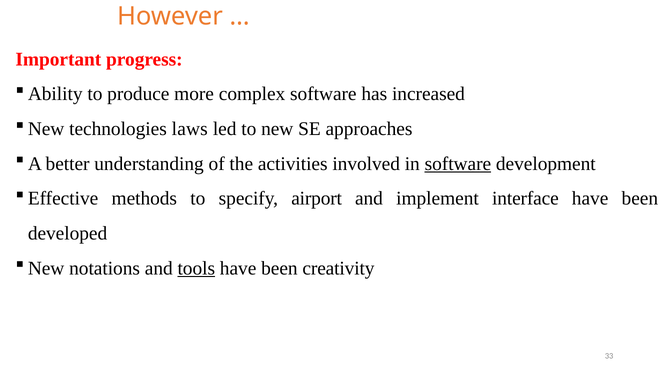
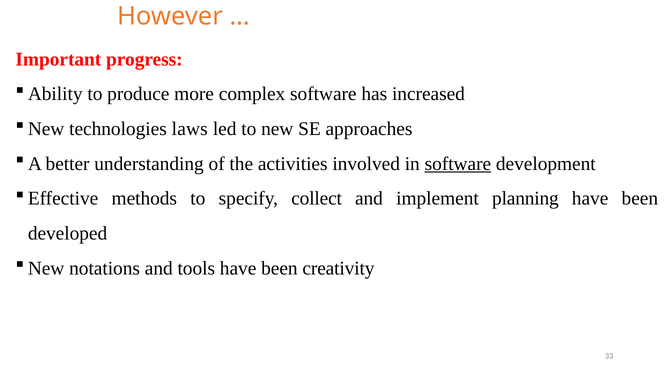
airport: airport -> collect
interface: interface -> planning
tools underline: present -> none
